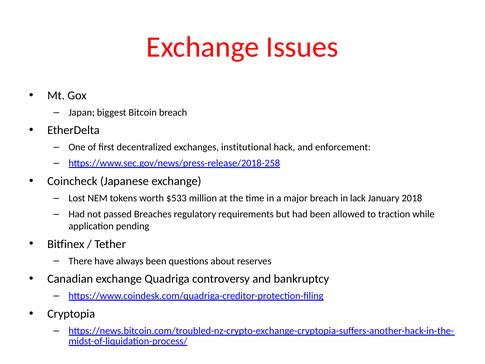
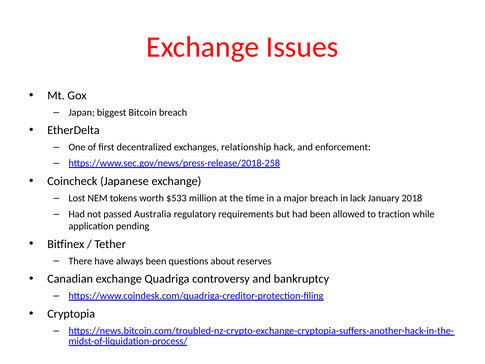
institutional: institutional -> relationship
Breaches: Breaches -> Australia
